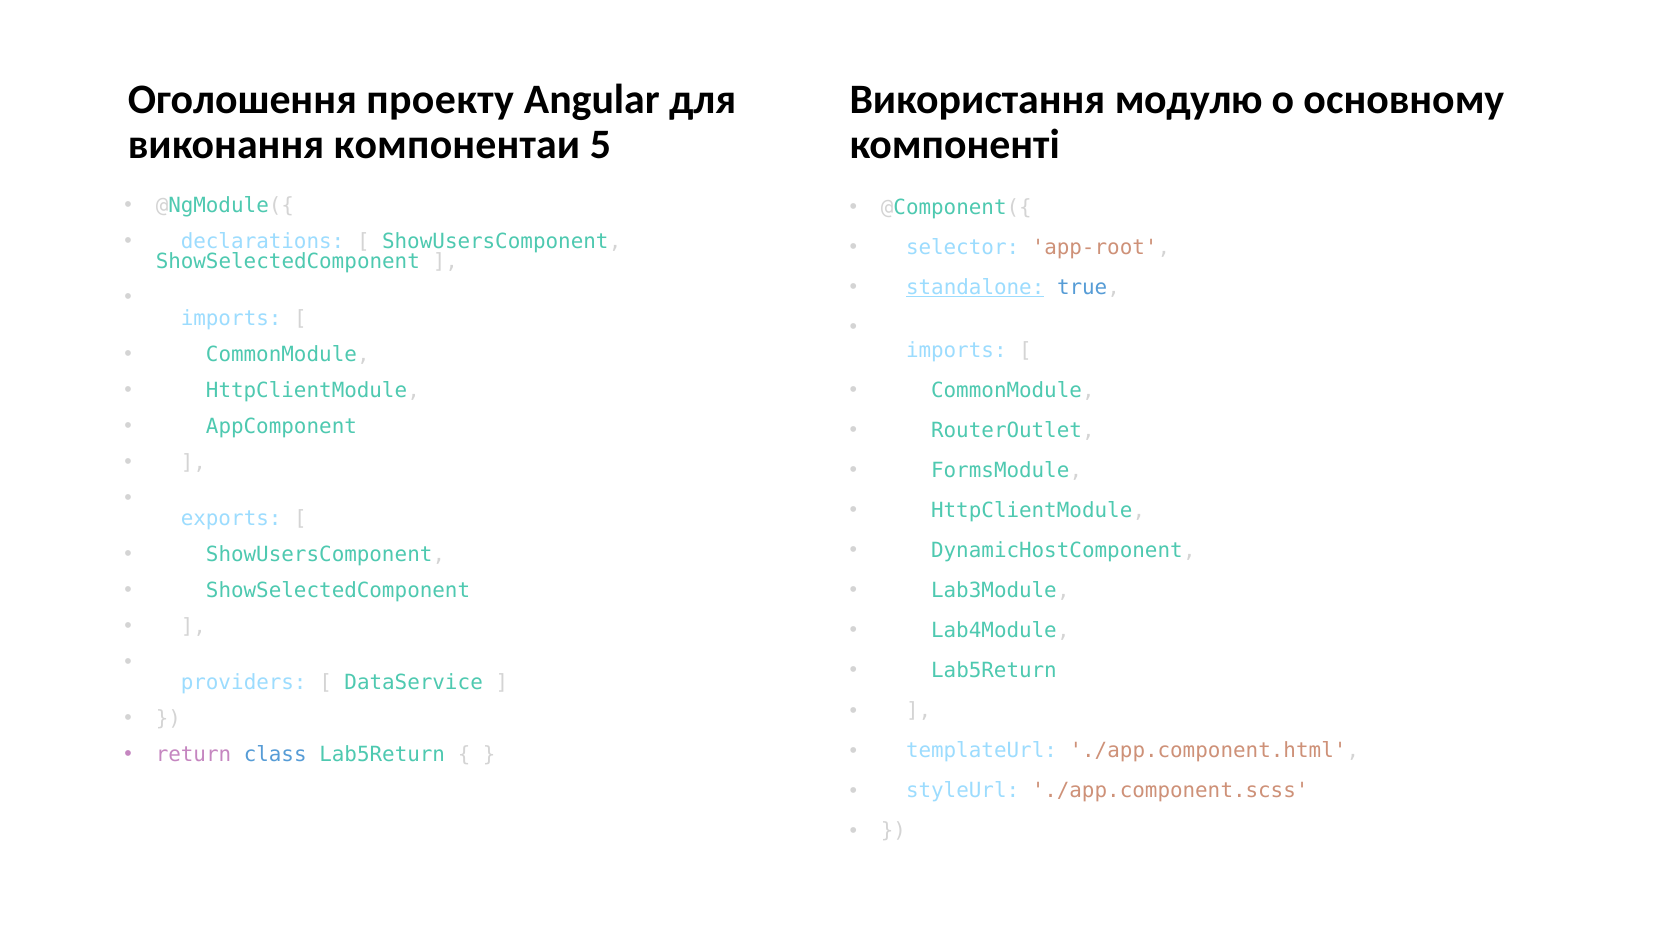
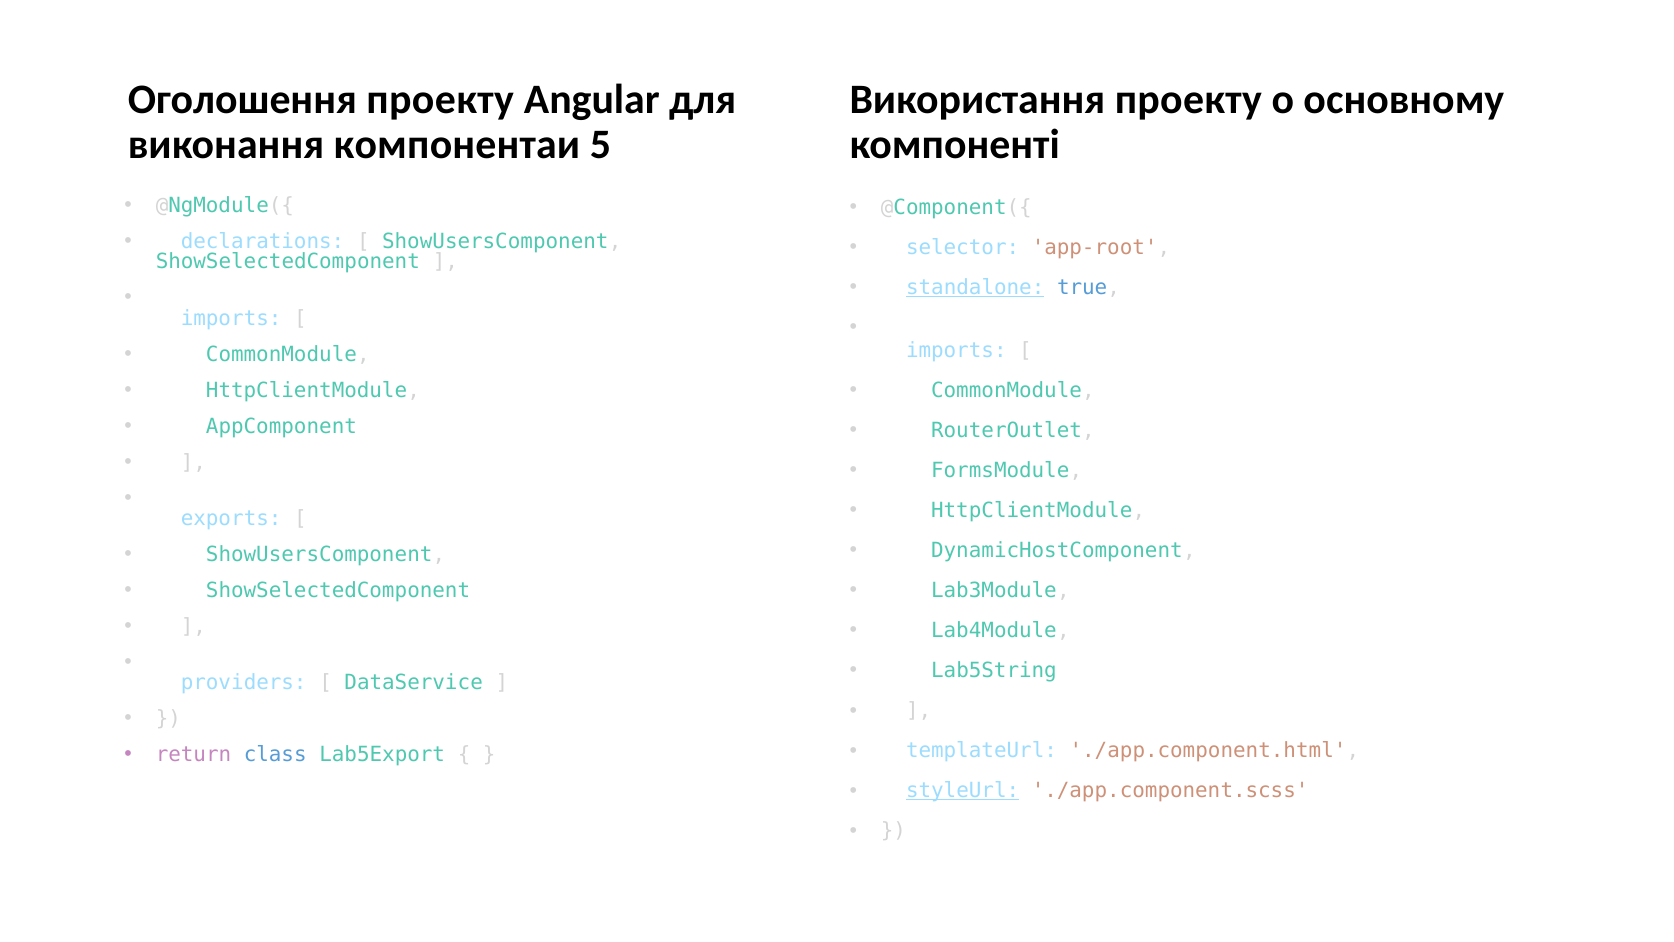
Використання модулю: модулю -> проекту
Lab5Return at (994, 670): Lab5Return -> Lab5String
class Lab5Return: Lab5Return -> Lab5Export
styleUrl underline: none -> present
